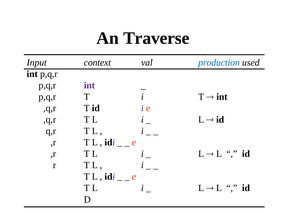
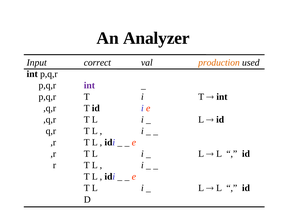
Traverse: Traverse -> Analyzer
context: context -> correct
production colour: blue -> orange
